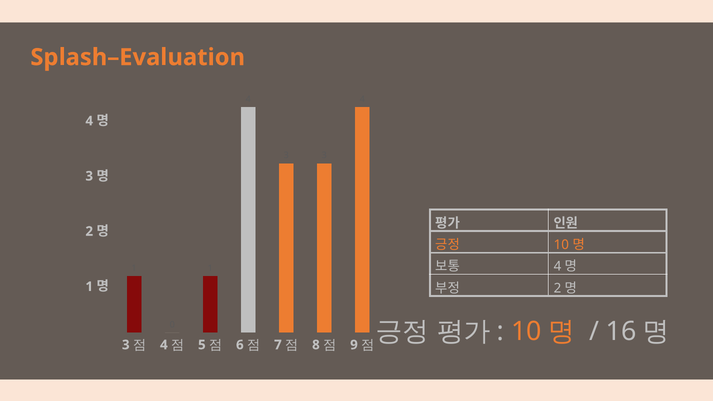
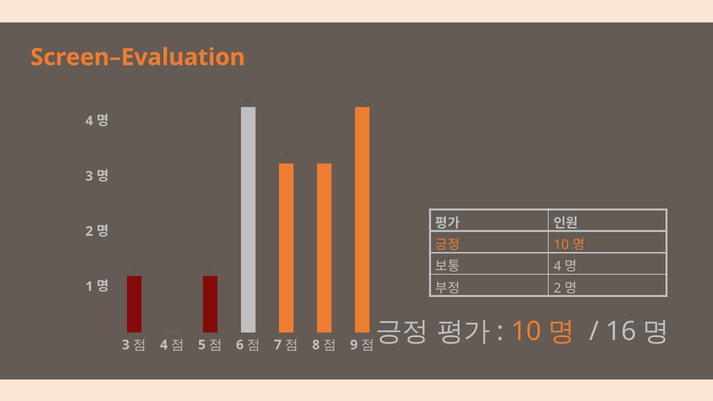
Splash–Evaluation: Splash–Evaluation -> Screen–Evaluation
